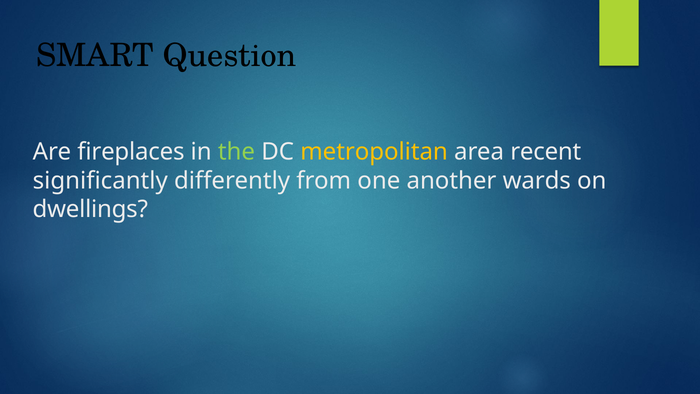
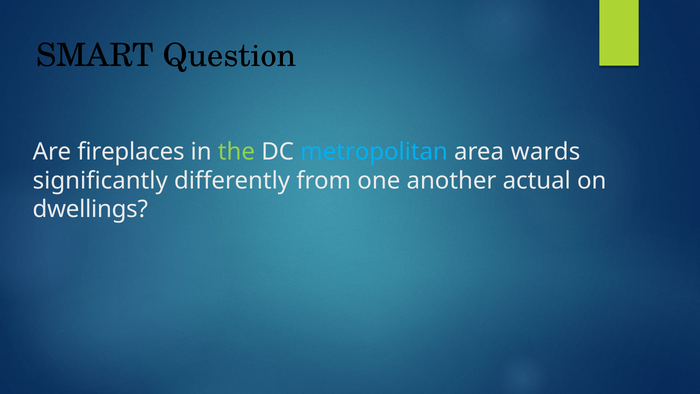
metropolitan colour: yellow -> light blue
recent: recent -> wards
wards: wards -> actual
